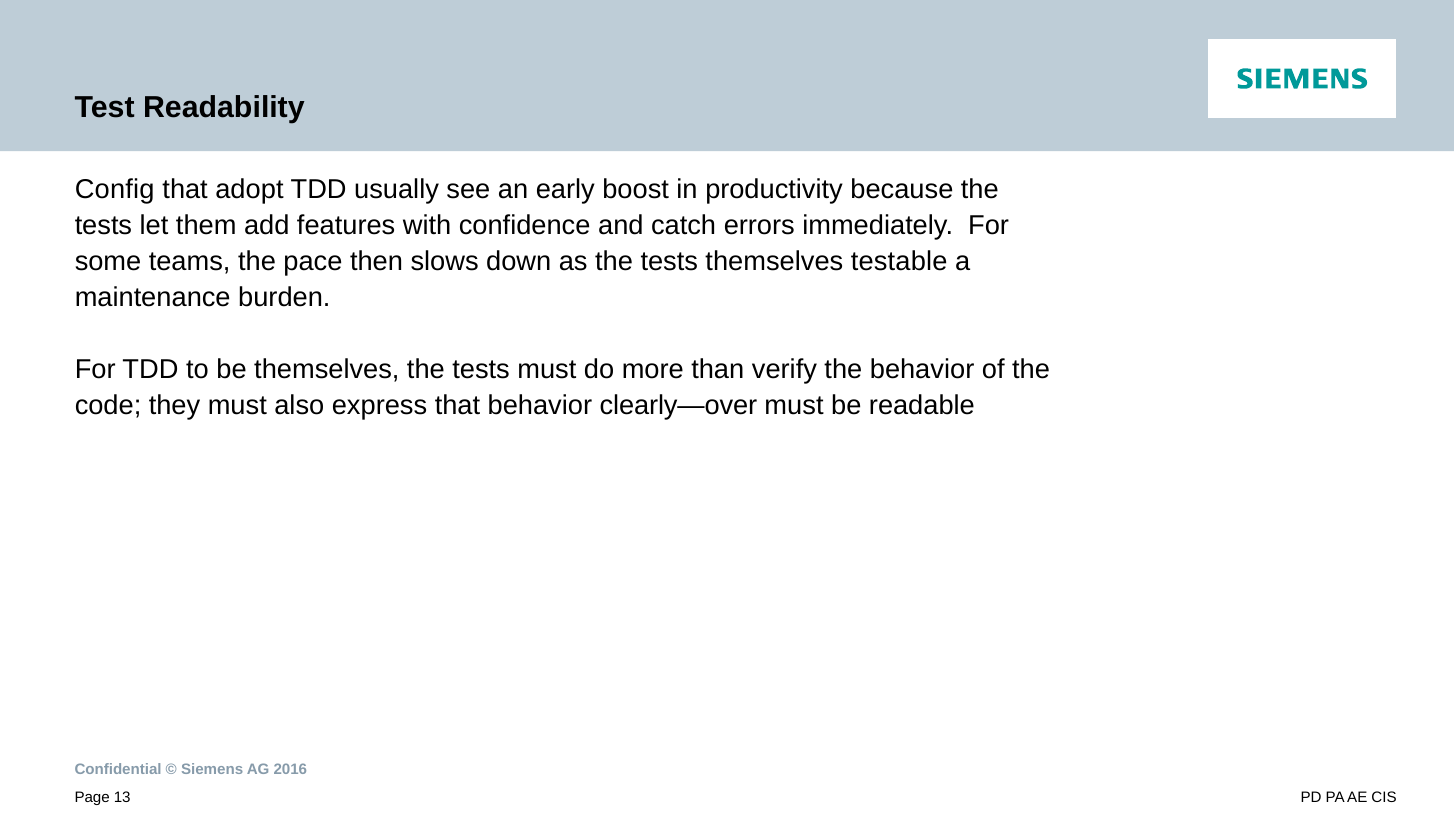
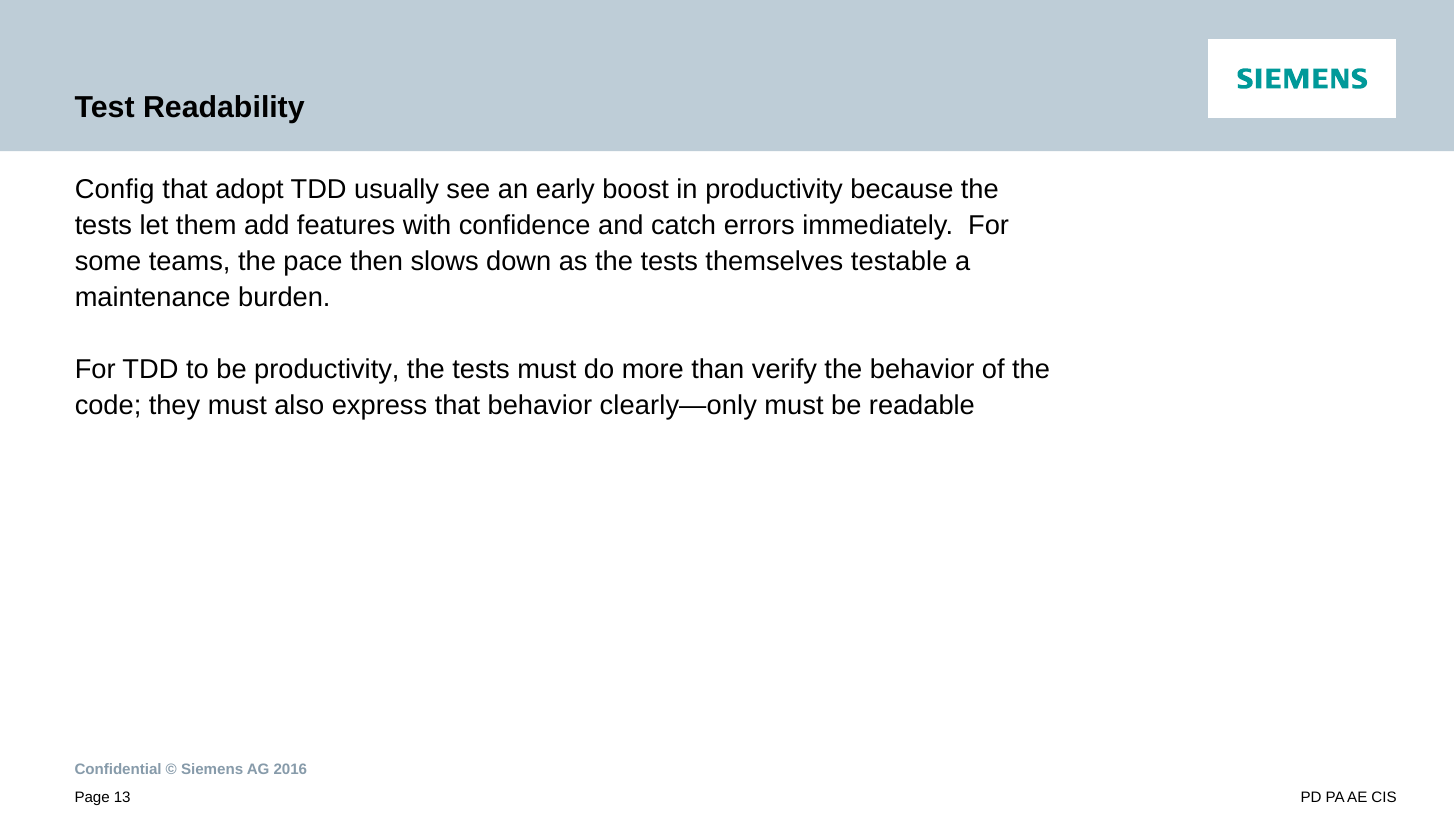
be themselves: themselves -> productivity
clearly—over: clearly—over -> clearly—only
